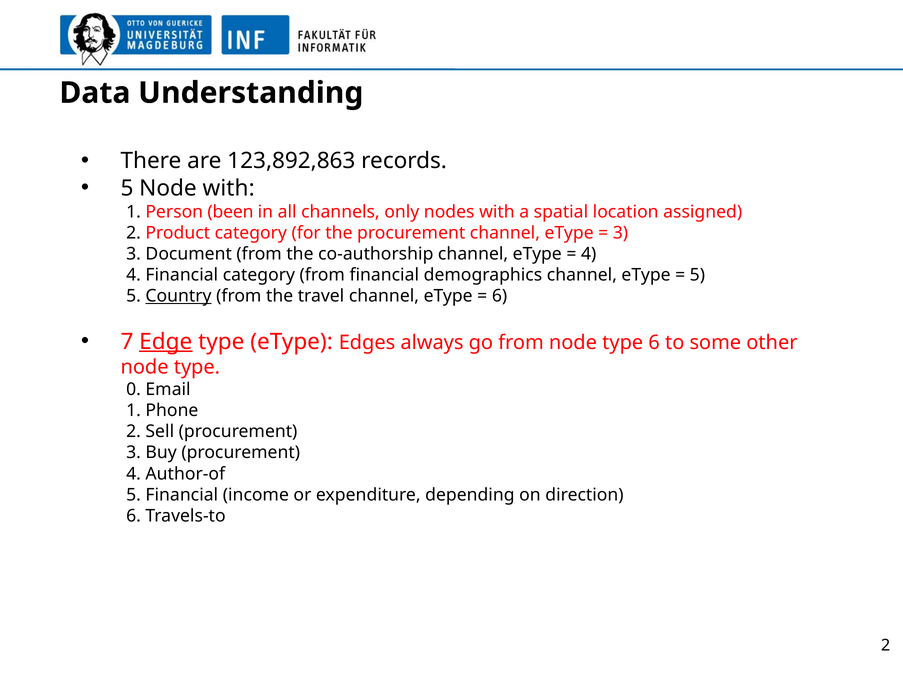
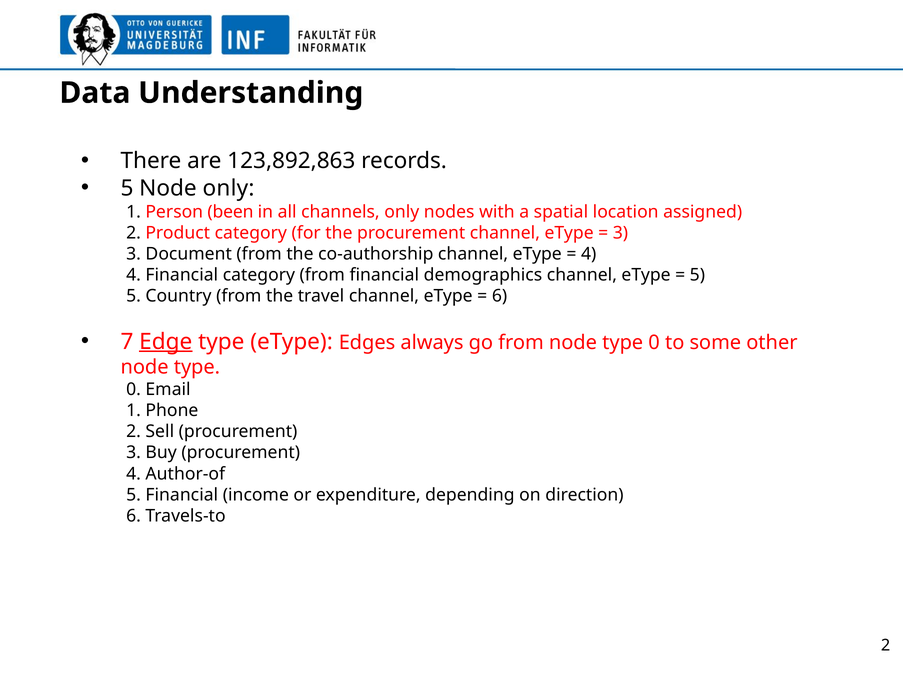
Node with: with -> only
Country underline: present -> none
from node type 6: 6 -> 0
